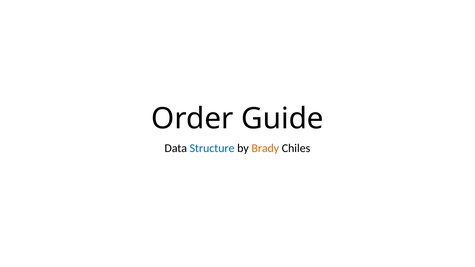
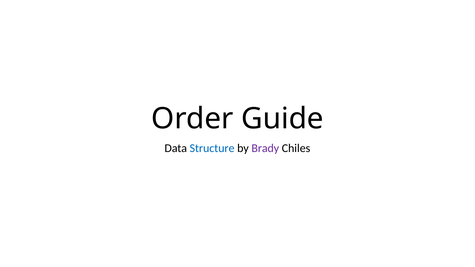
Brady colour: orange -> purple
